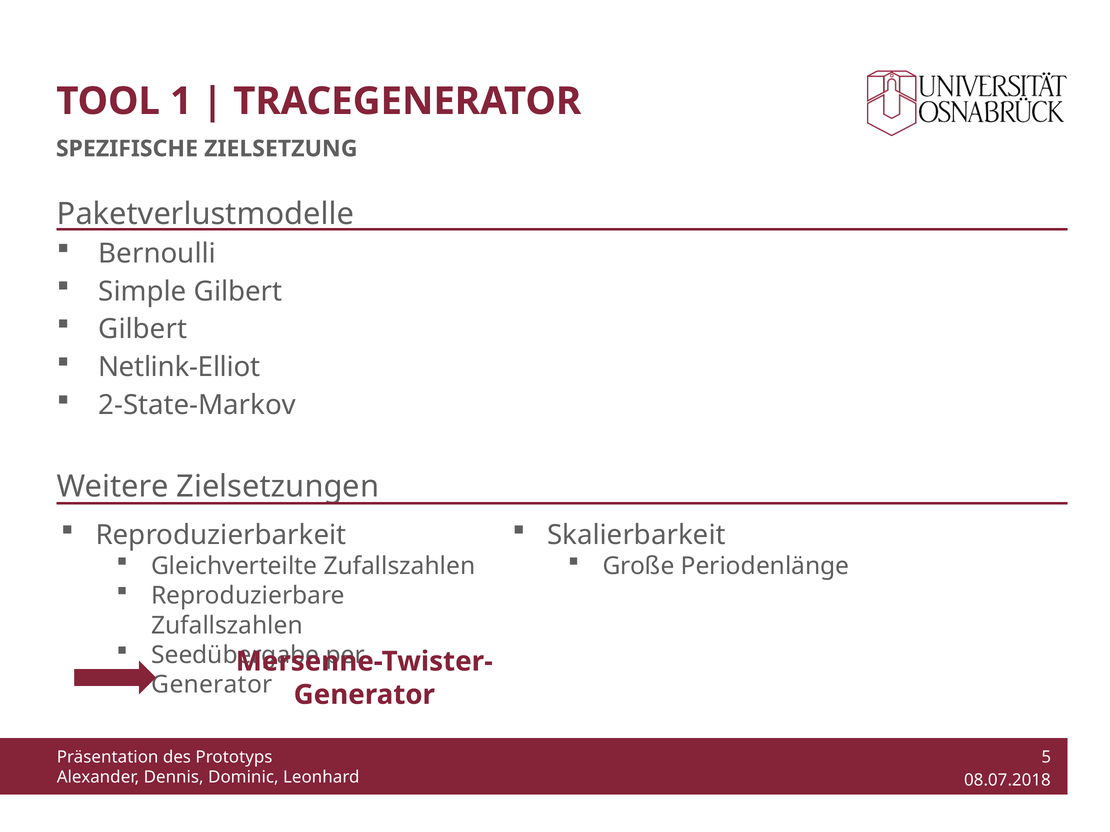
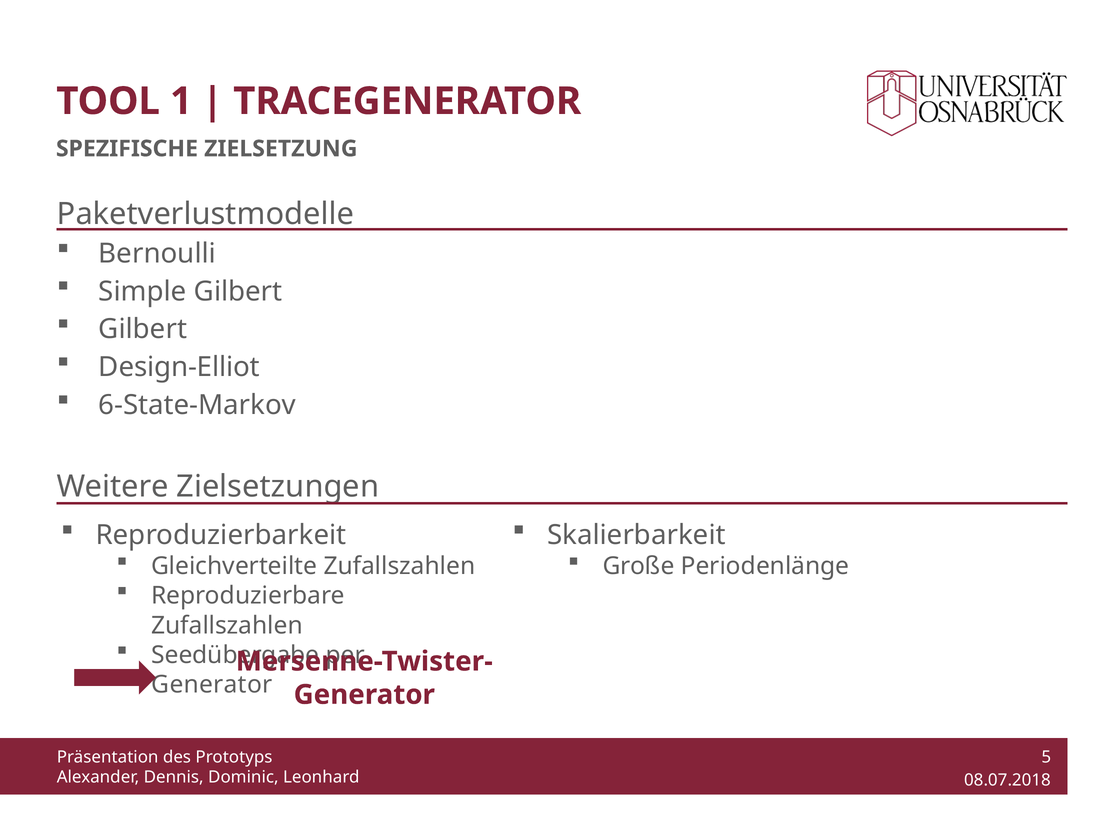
Netlink-Elliot: Netlink-Elliot -> Design-Elliot
2-State-Markov: 2-State-Markov -> 6-State-Markov
